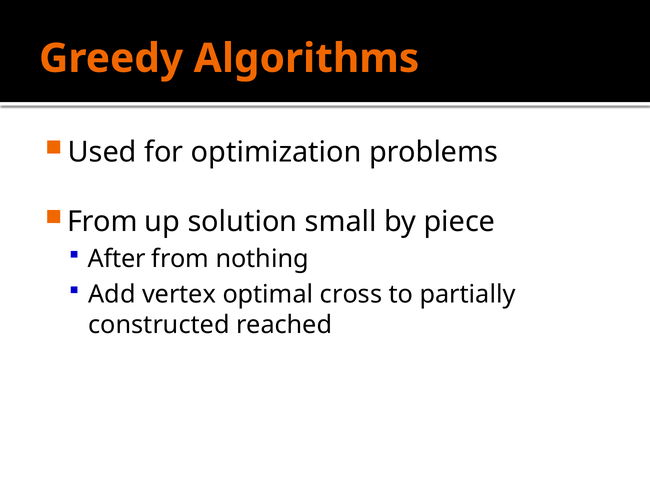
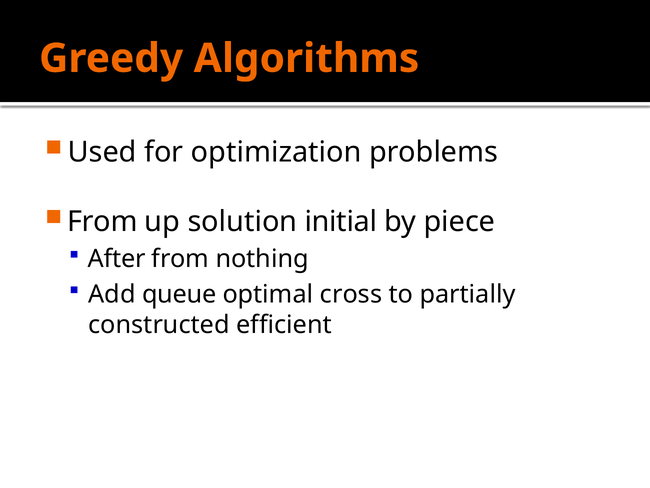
small: small -> initial
vertex: vertex -> queue
reached: reached -> efficient
